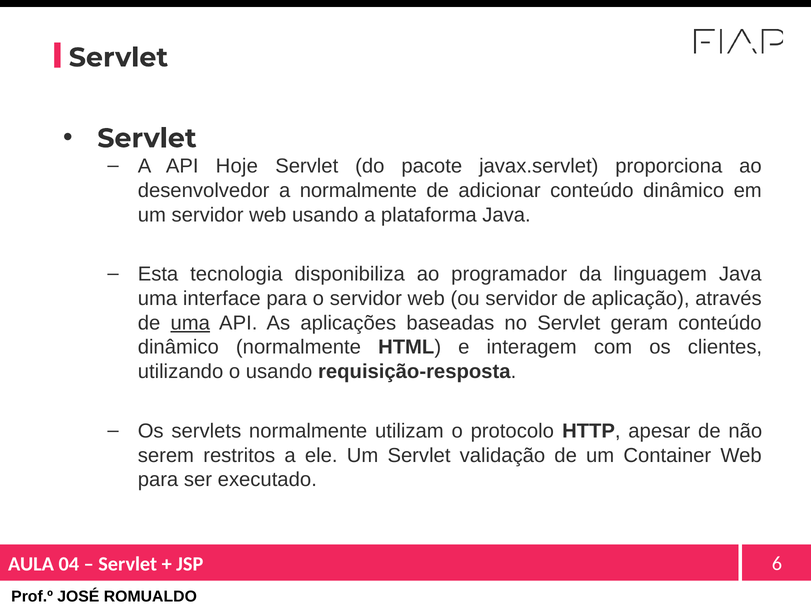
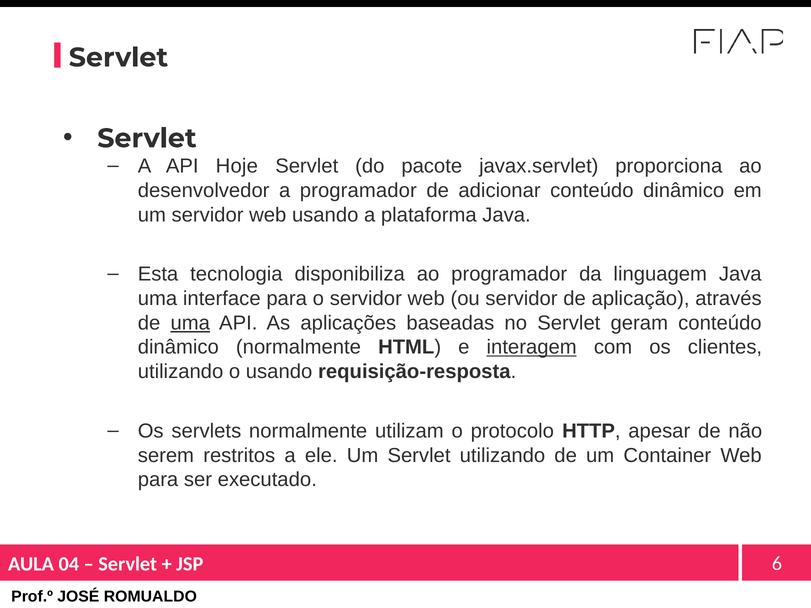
a normalmente: normalmente -> programador
interagem underline: none -> present
Servlet validação: validação -> utilizando
